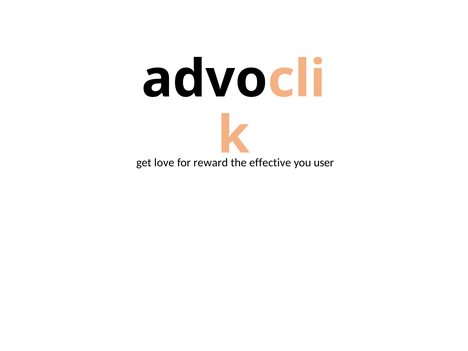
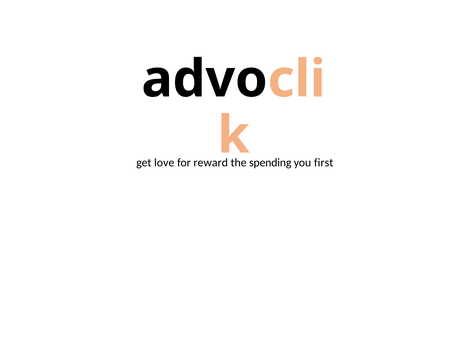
effective: effective -> spending
user: user -> first
